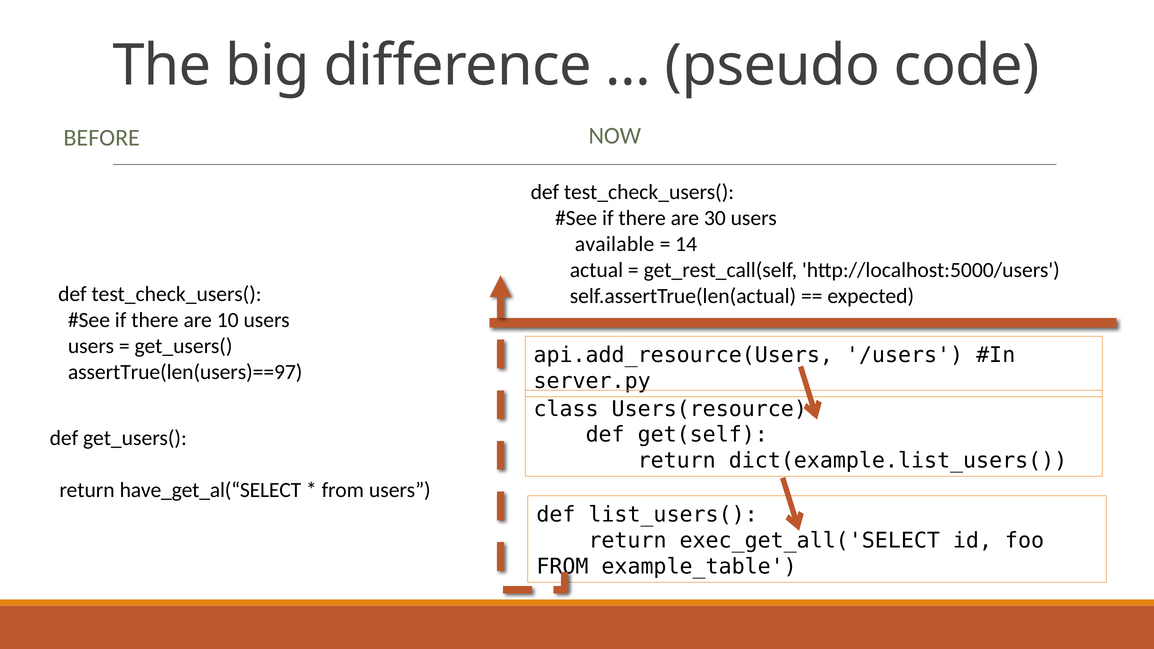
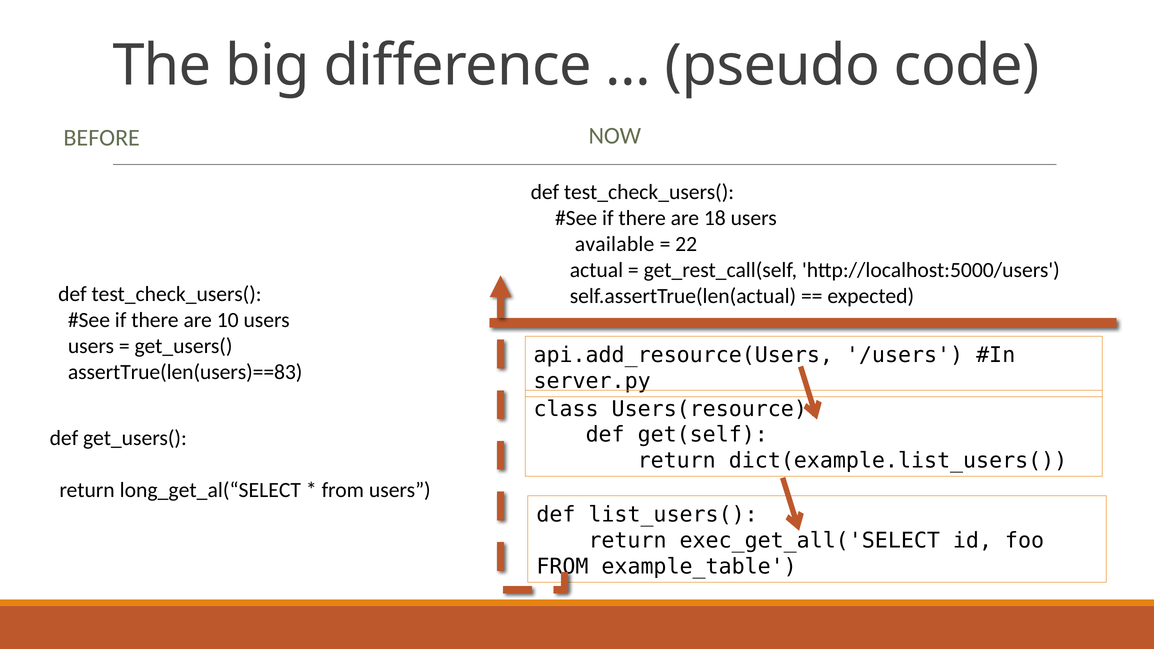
30: 30 -> 18
14: 14 -> 22
assertTrue(len(users)==97: assertTrue(len(users)==97 -> assertTrue(len(users)==83
have_get_al(“SELECT: have_get_al(“SELECT -> long_get_al(“SELECT
